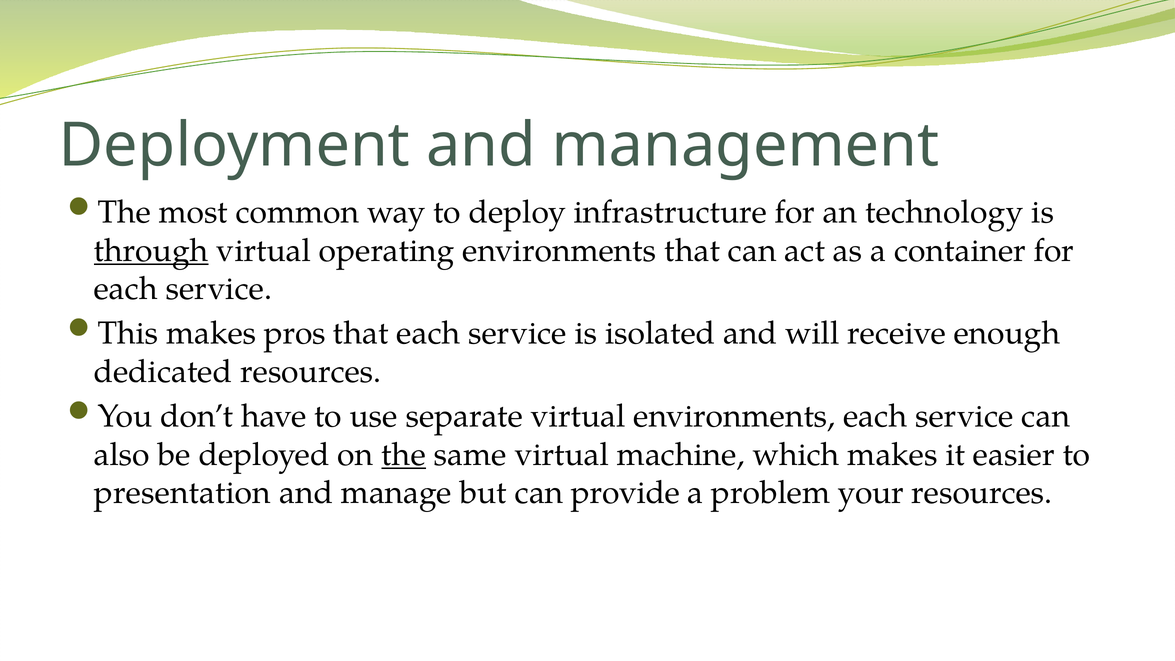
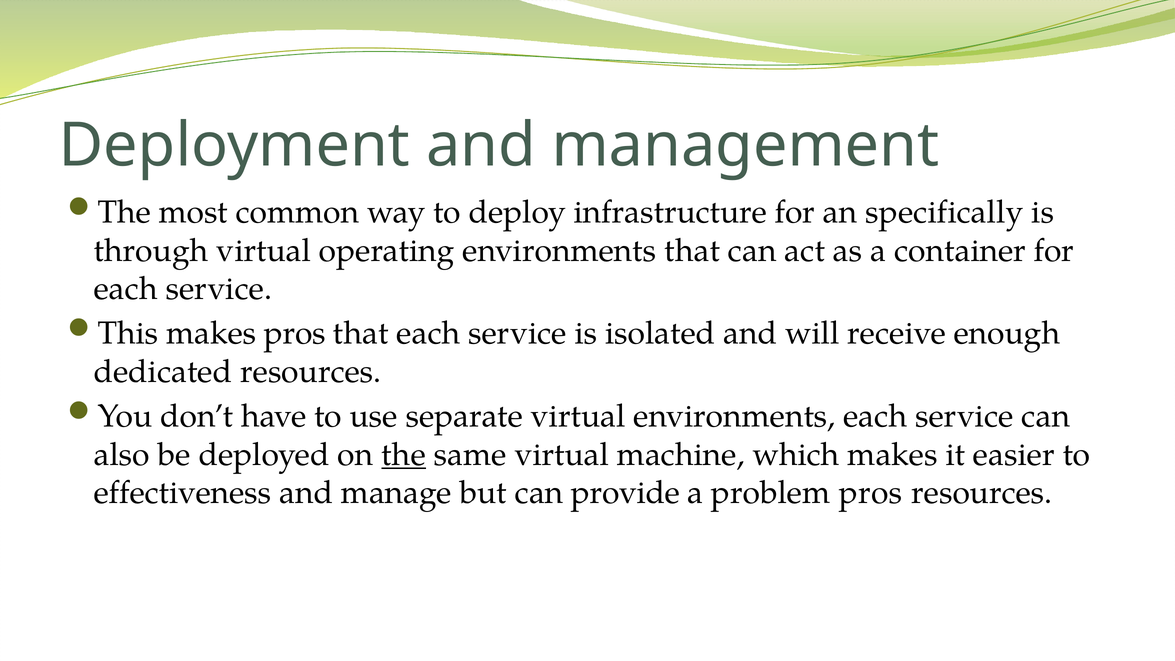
technology: technology -> specifically
through underline: present -> none
presentation: presentation -> effectiveness
problem your: your -> pros
